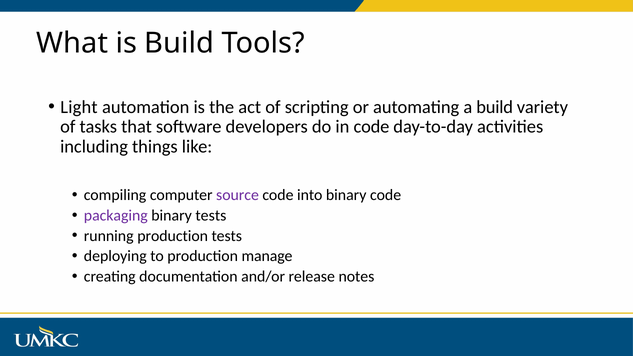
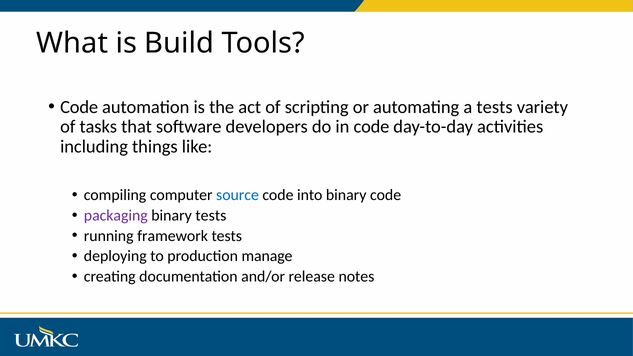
Light at (79, 107): Light -> Code
a build: build -> tests
source colour: purple -> blue
running production: production -> framework
